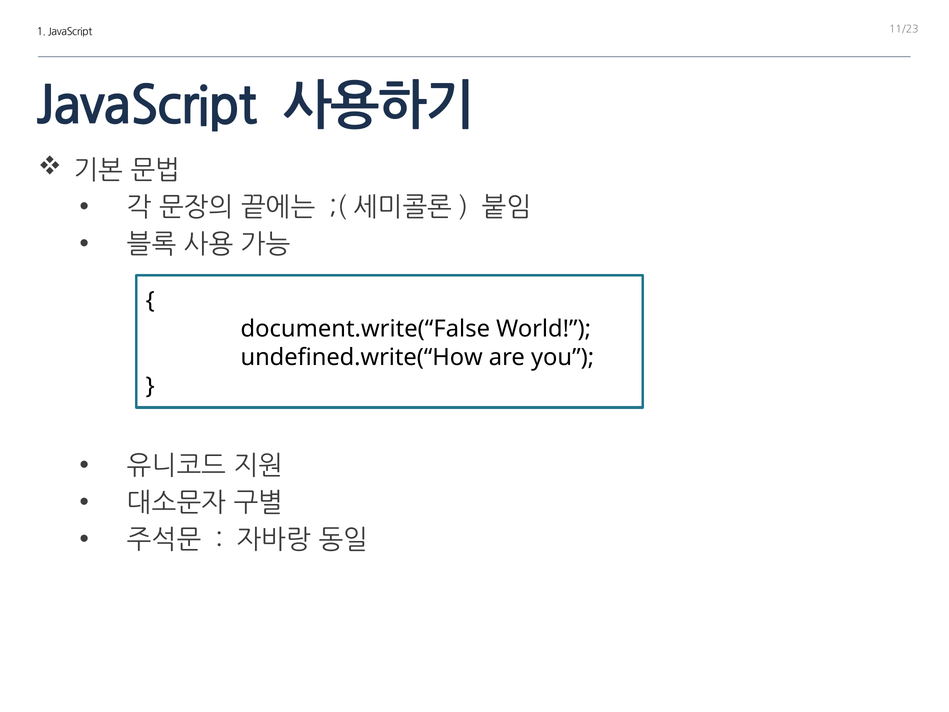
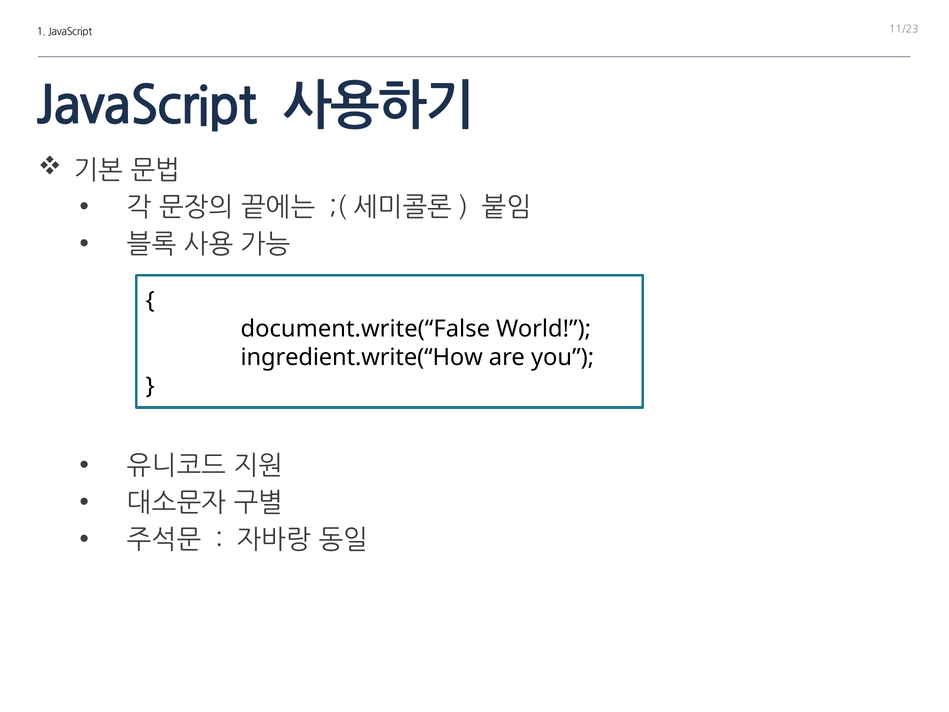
undefined.write(“How: undefined.write(“How -> ingredient.write(“How
